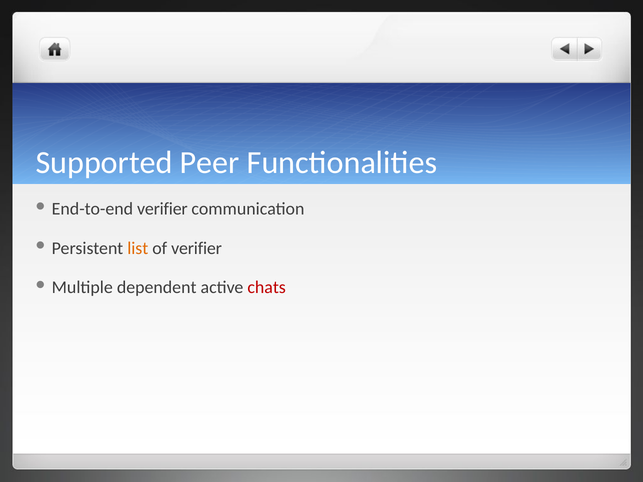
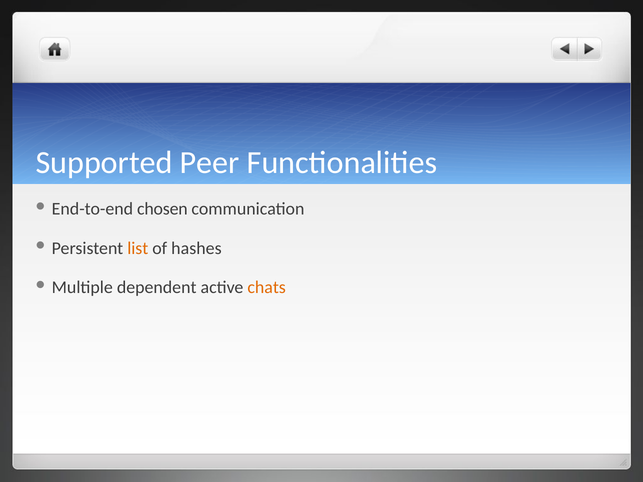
End-to-end verifier: verifier -> chosen
of verifier: verifier -> hashes
chats colour: red -> orange
